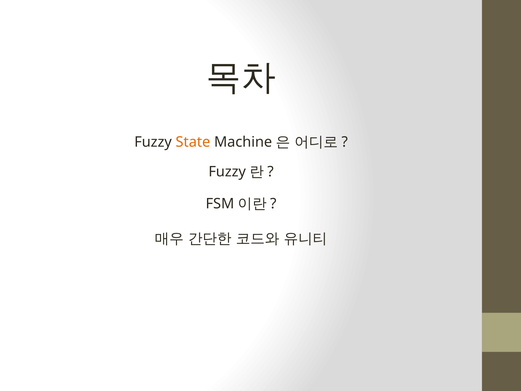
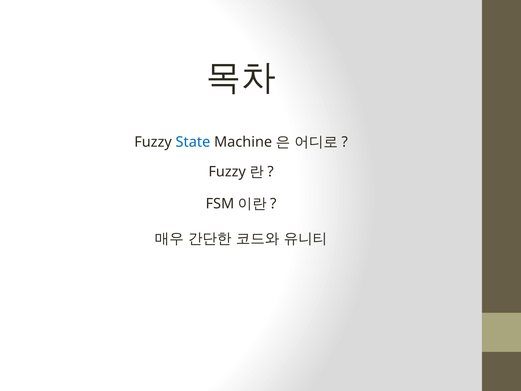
State colour: orange -> blue
